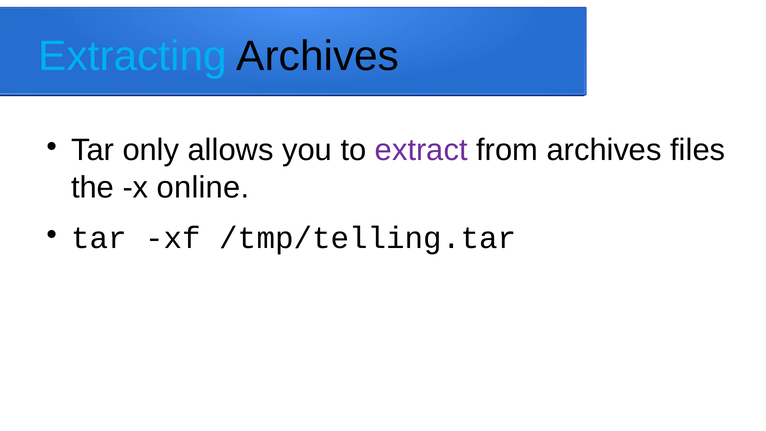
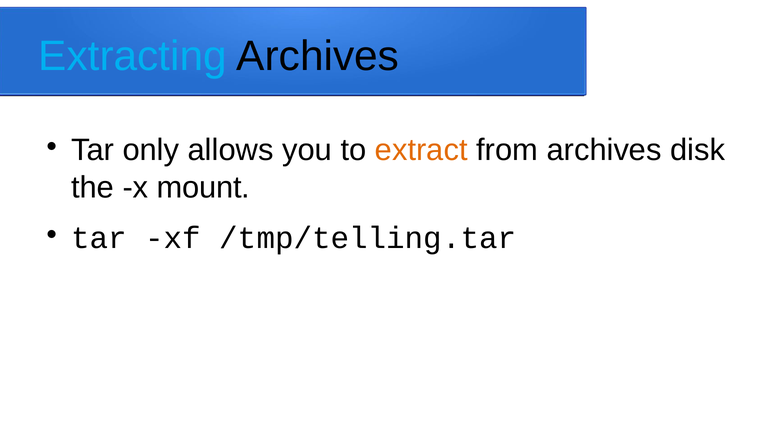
extract colour: purple -> orange
files: files -> disk
online: online -> mount
